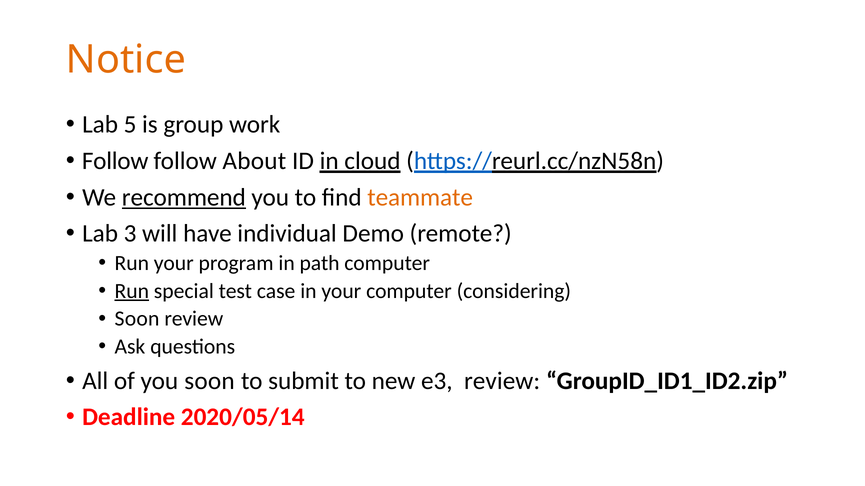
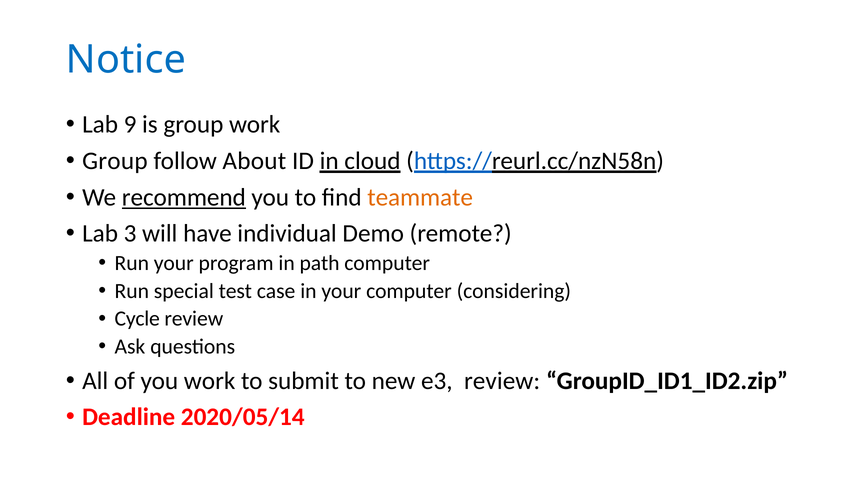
Notice colour: orange -> blue
5: 5 -> 9
Follow at (115, 161): Follow -> Group
Run at (132, 291) underline: present -> none
Soon at (137, 319): Soon -> Cycle
you soon: soon -> work
